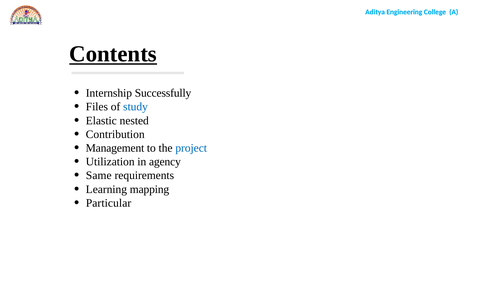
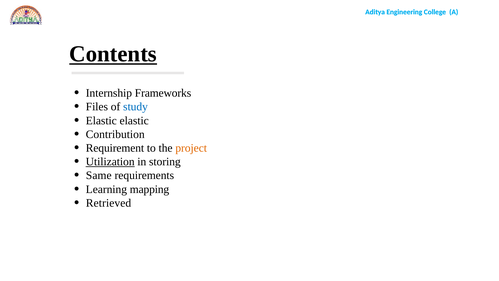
Successfully: Successfully -> Frameworks
Elastic nested: nested -> elastic
Management: Management -> Requirement
project colour: blue -> orange
Utilization underline: none -> present
agency: agency -> storing
Particular: Particular -> Retrieved
